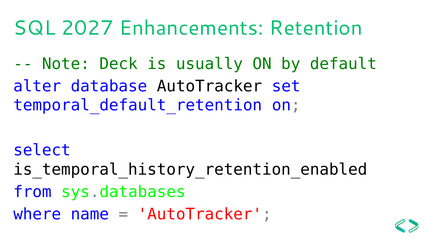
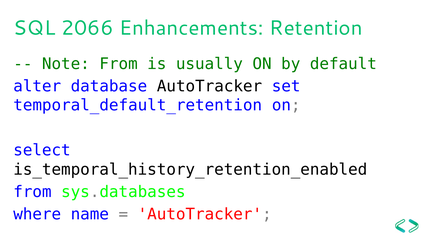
2027: 2027 -> 2066
Note Deck: Deck -> From
